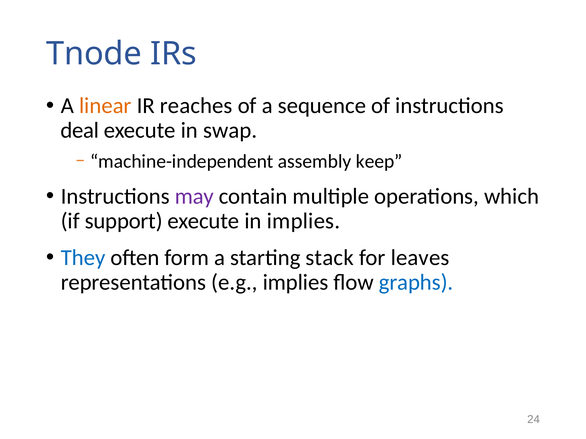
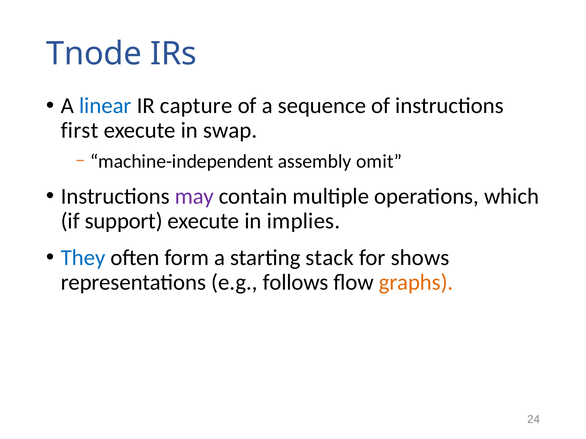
linear colour: orange -> blue
reaches: reaches -> capture
deal: deal -> first
keep: keep -> omit
leaves: leaves -> shows
e.g implies: implies -> follows
graphs colour: blue -> orange
